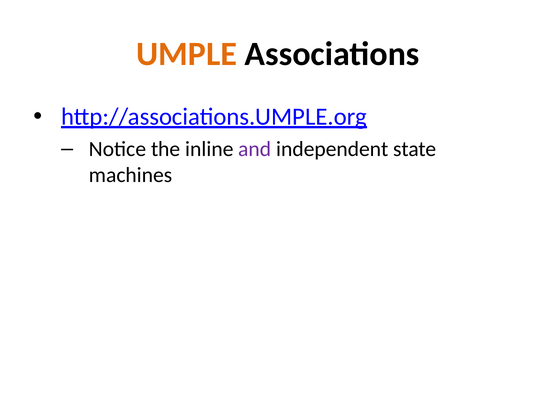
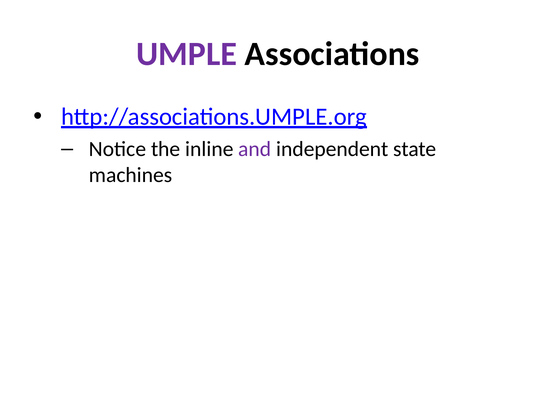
UMPLE colour: orange -> purple
